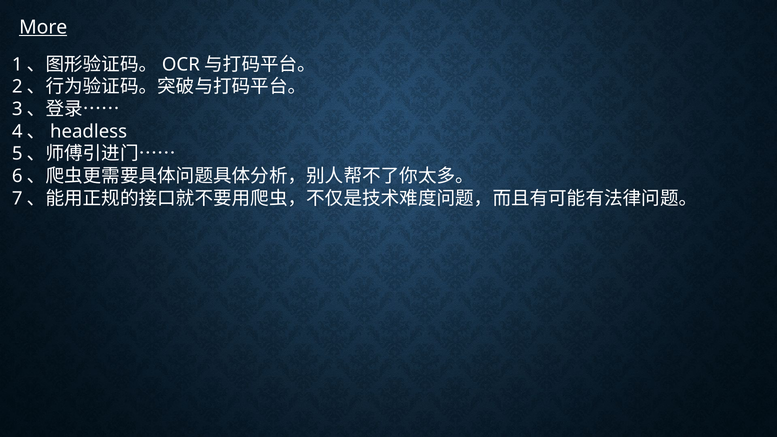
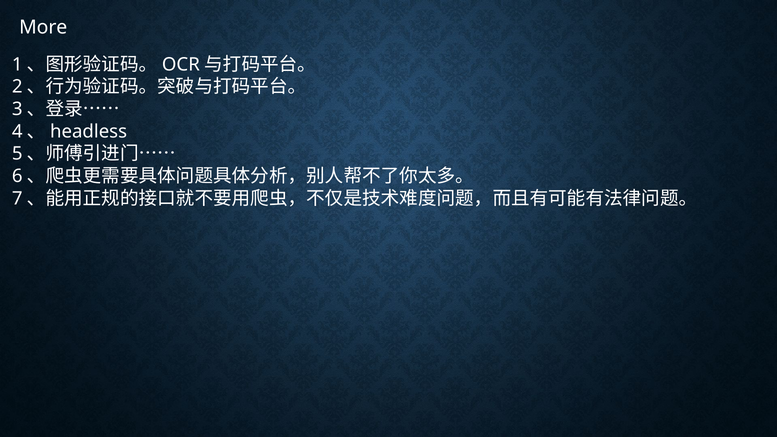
More underline: present -> none
